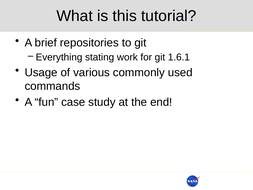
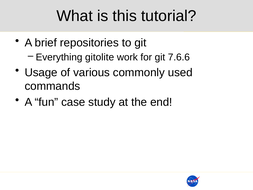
stating: stating -> gitolite
1.6.1: 1.6.1 -> 7.6.6
